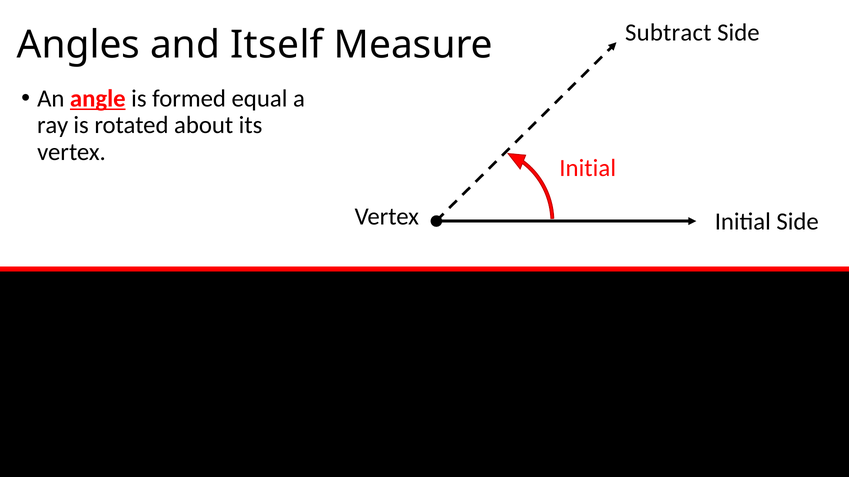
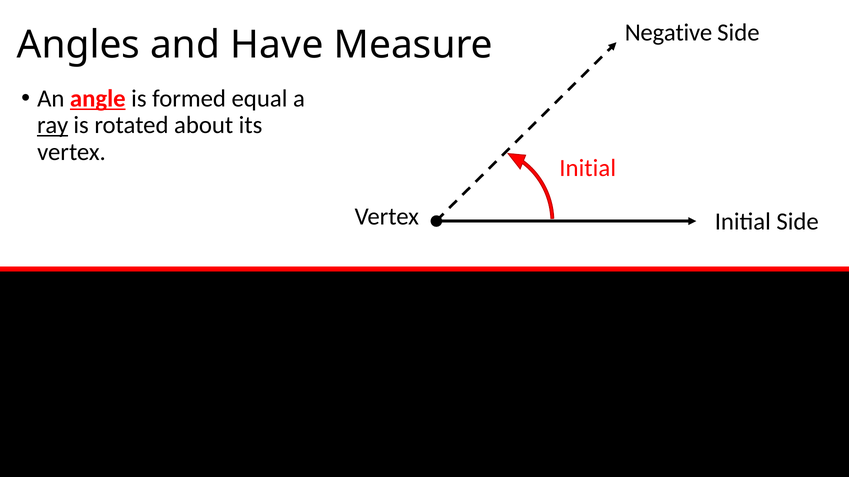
Subtract: Subtract -> Negative
Itself: Itself -> Have
ray underline: none -> present
